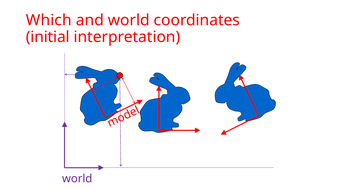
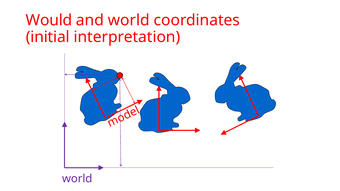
Which: Which -> Would
